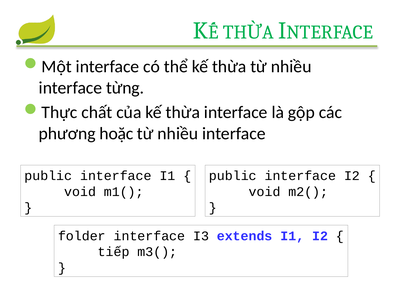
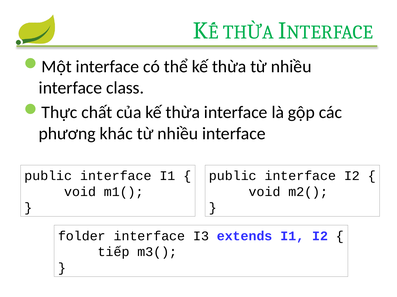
từng: từng -> class
hoặc: hoặc -> khác
